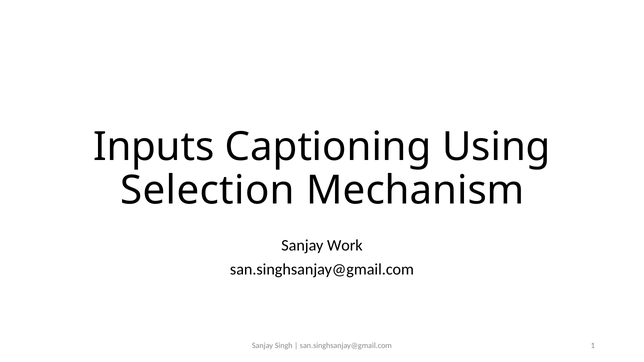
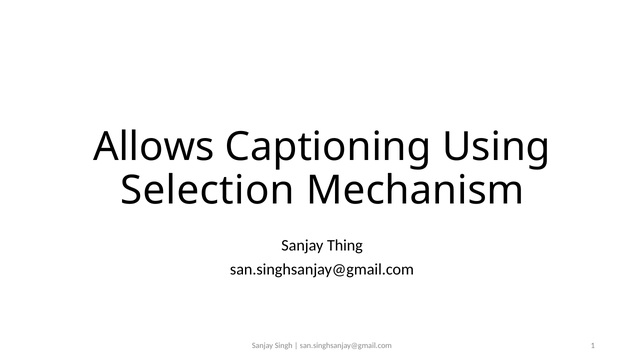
Inputs: Inputs -> Allows
Work: Work -> Thing
